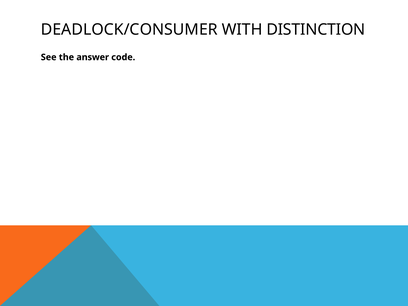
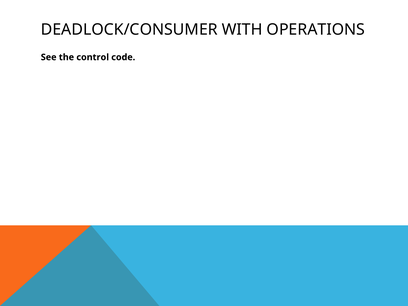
DISTINCTION: DISTINCTION -> OPERATIONS
answer: answer -> control
